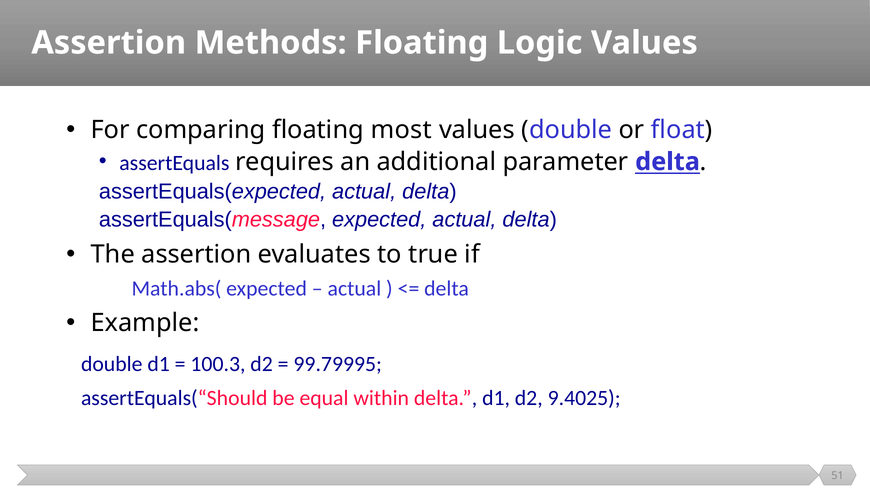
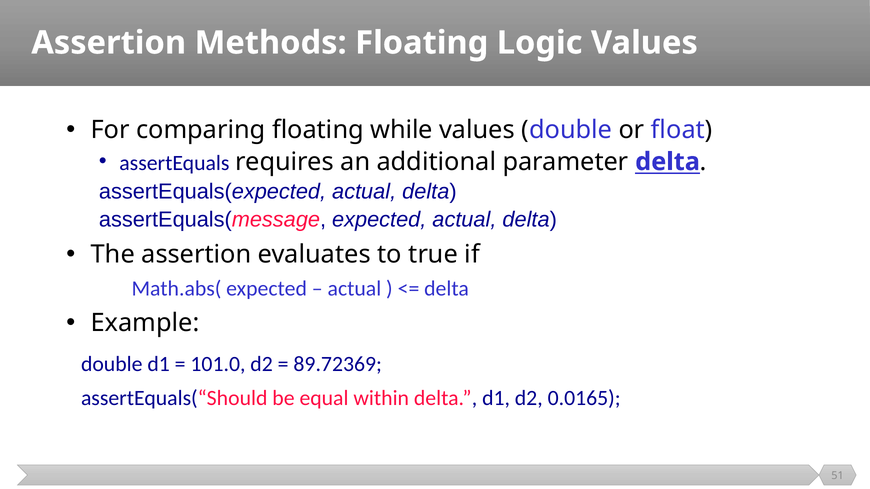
most: most -> while
100.3: 100.3 -> 101.0
99.79995: 99.79995 -> 89.72369
9.4025: 9.4025 -> 0.0165
